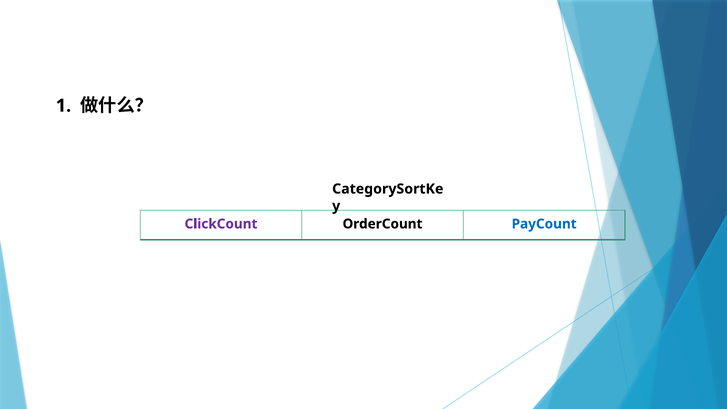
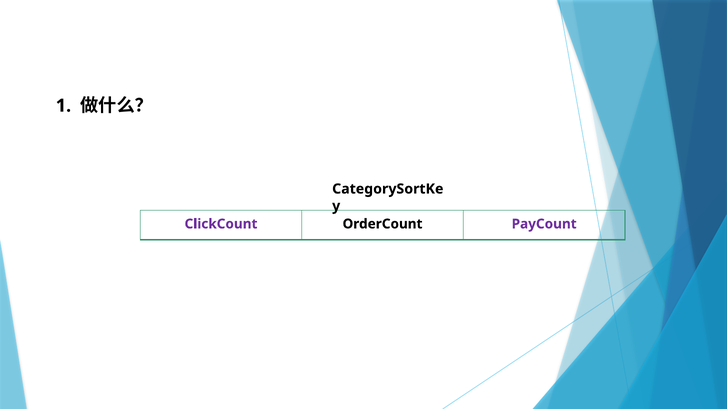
PayCount colour: blue -> purple
